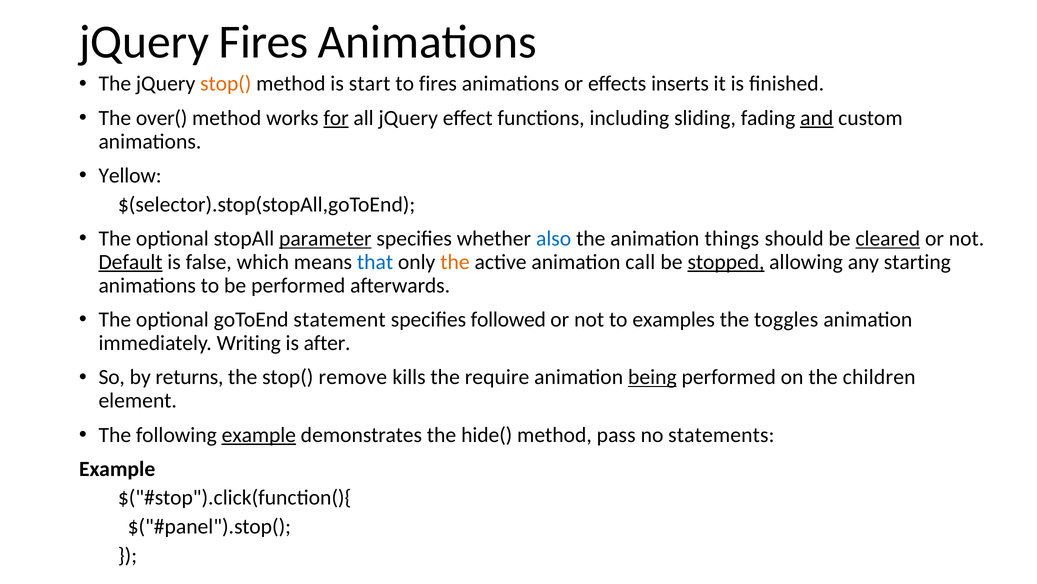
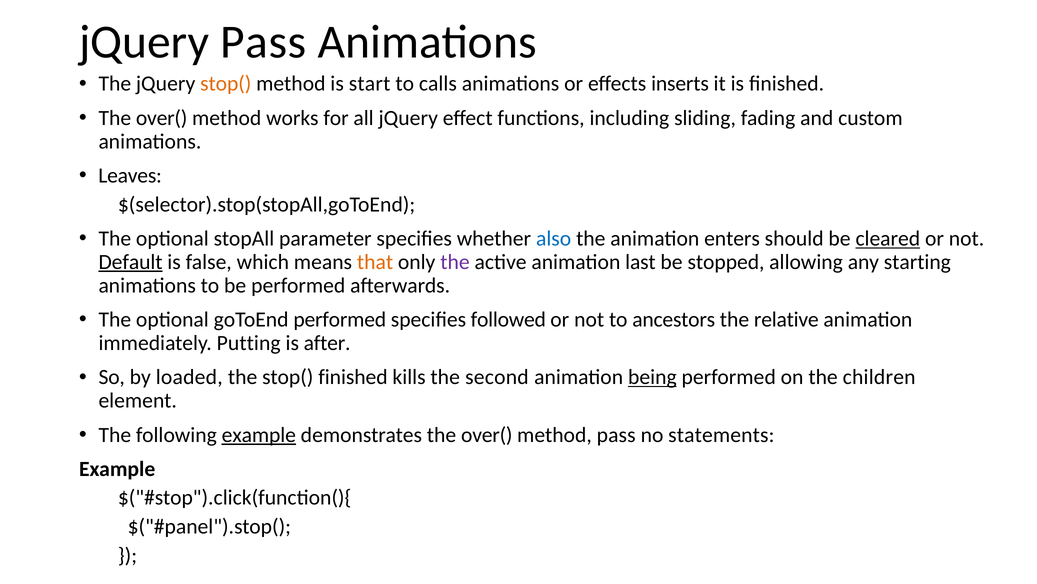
jQuery Fires: Fires -> Pass
to fires: fires -> calls
for underline: present -> none
and underline: present -> none
Yellow: Yellow -> Leaves
parameter underline: present -> none
things: things -> enters
that colour: blue -> orange
the at (455, 262) colour: orange -> purple
call: call -> last
stopped underline: present -> none
goToEnd statement: statement -> performed
examples: examples -> ancestors
toggles: toggles -> relative
Writing: Writing -> Putting
returns: returns -> loaded
stop( remove: remove -> finished
require: require -> second
demonstrates the hide(: hide( -> over(
